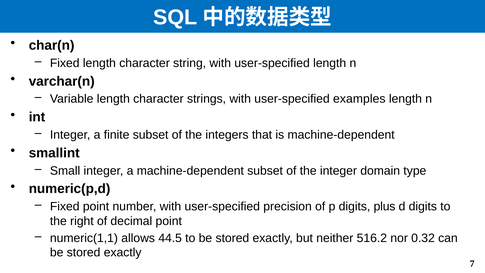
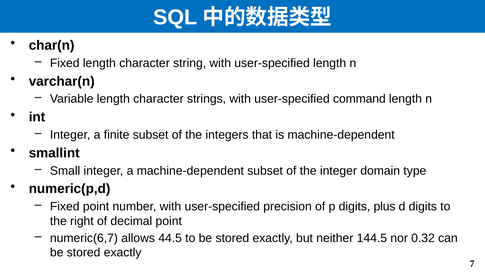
examples: examples -> command
numeric(1,1: numeric(1,1 -> numeric(6,7
516.2: 516.2 -> 144.5
